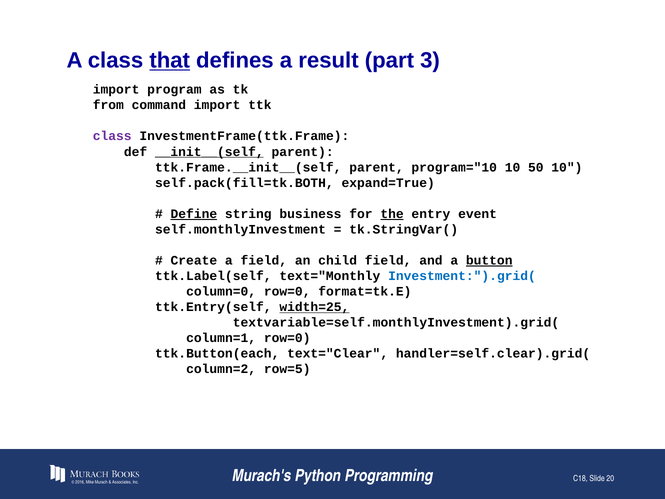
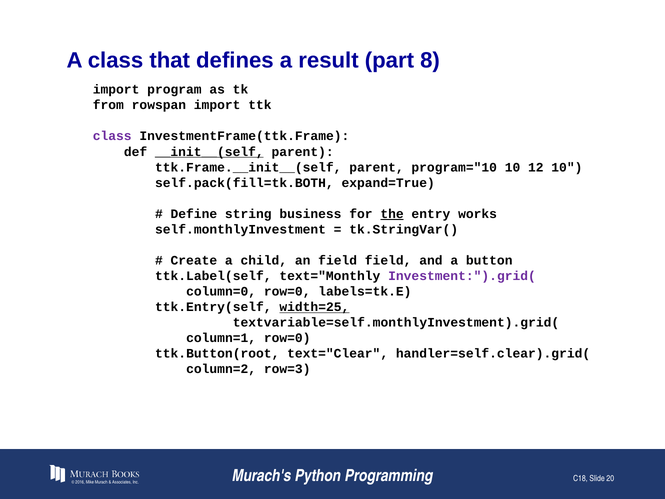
that underline: present -> none
3: 3 -> 8
command: command -> rowspan
50: 50 -> 12
Define underline: present -> none
event: event -> works
a field: field -> child
an child: child -> field
button underline: present -> none
Investment:").grid( colour: blue -> purple
format=tk.E: format=tk.E -> labels=tk.E
ttk.Button(each: ttk.Button(each -> ttk.Button(root
row=5: row=5 -> row=3
